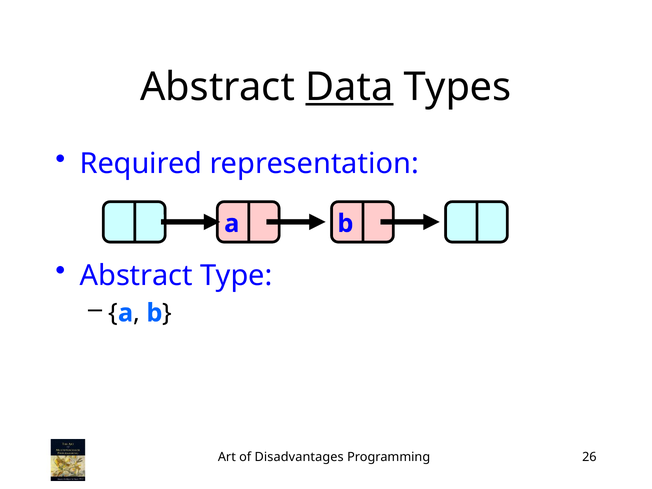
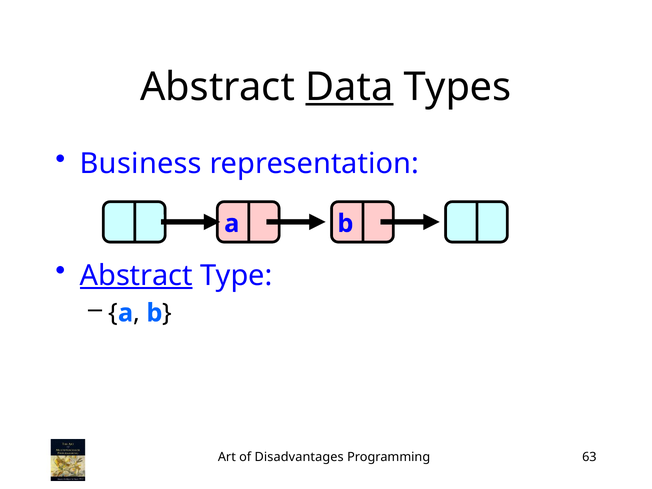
Required: Required -> Business
Abstract at (136, 276) underline: none -> present
26: 26 -> 63
